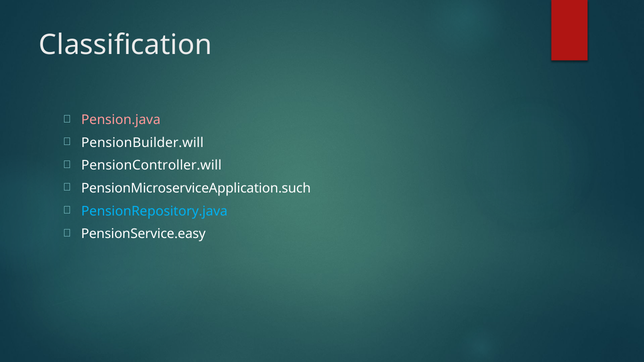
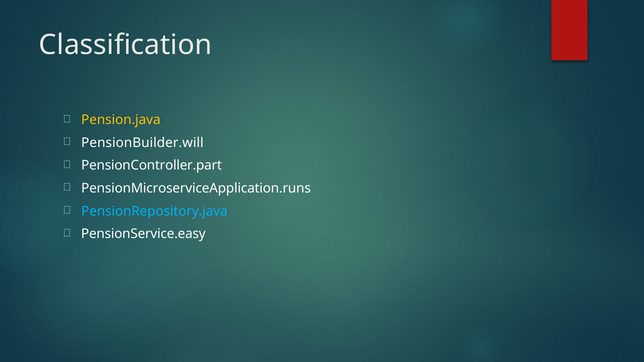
Pension.java colour: pink -> yellow
PensionController.will: PensionController.will -> PensionController.part
PensionMicroserviceApplication.such: PensionMicroserviceApplication.such -> PensionMicroserviceApplication.runs
